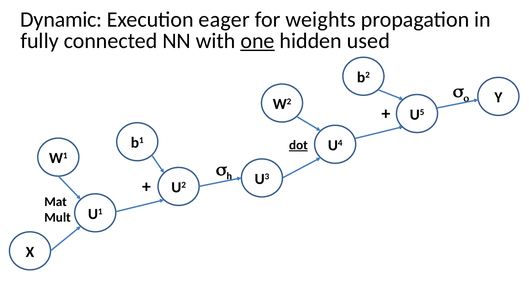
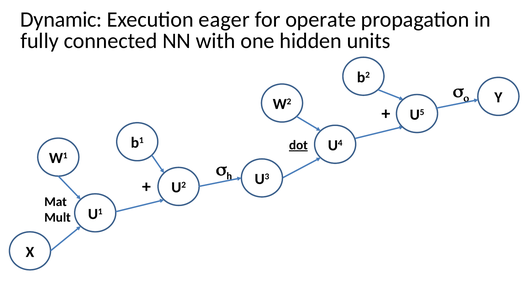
weights: weights -> operate
one underline: present -> none
used: used -> units
